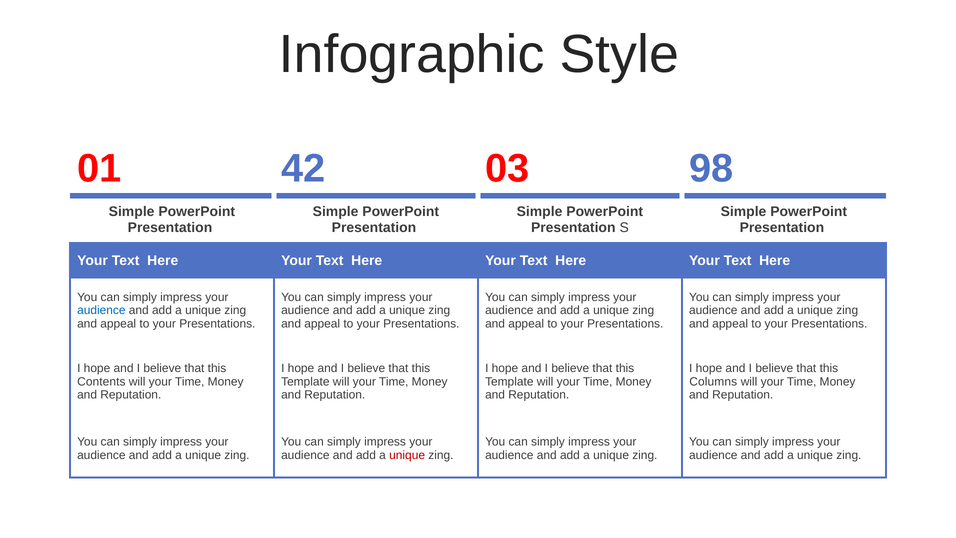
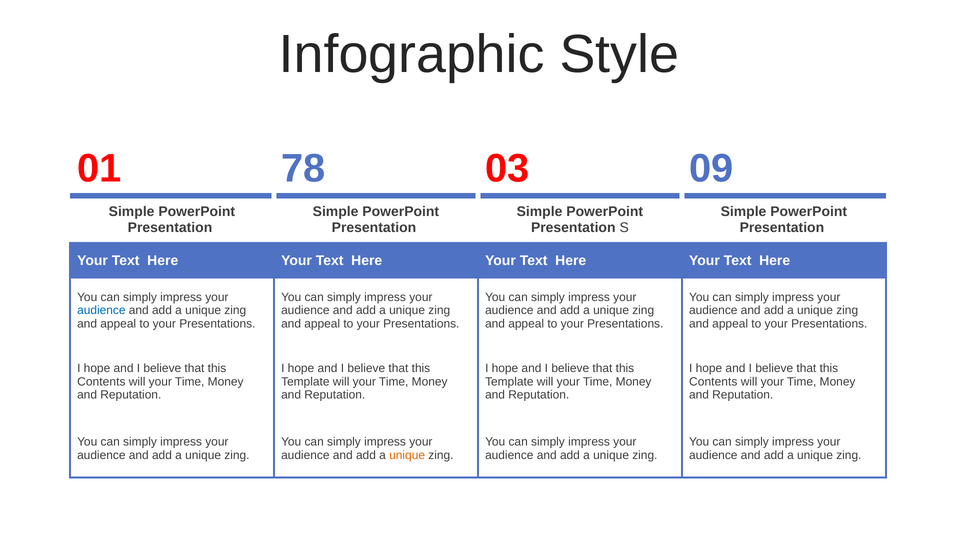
42: 42 -> 78
98: 98 -> 09
Columns at (713, 381): Columns -> Contents
unique at (407, 455) colour: red -> orange
